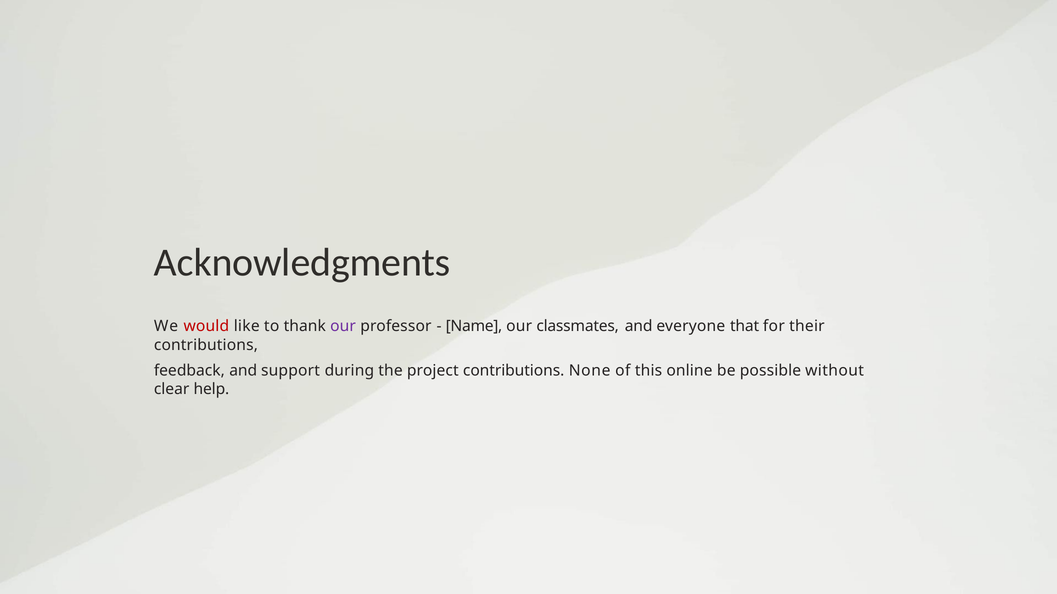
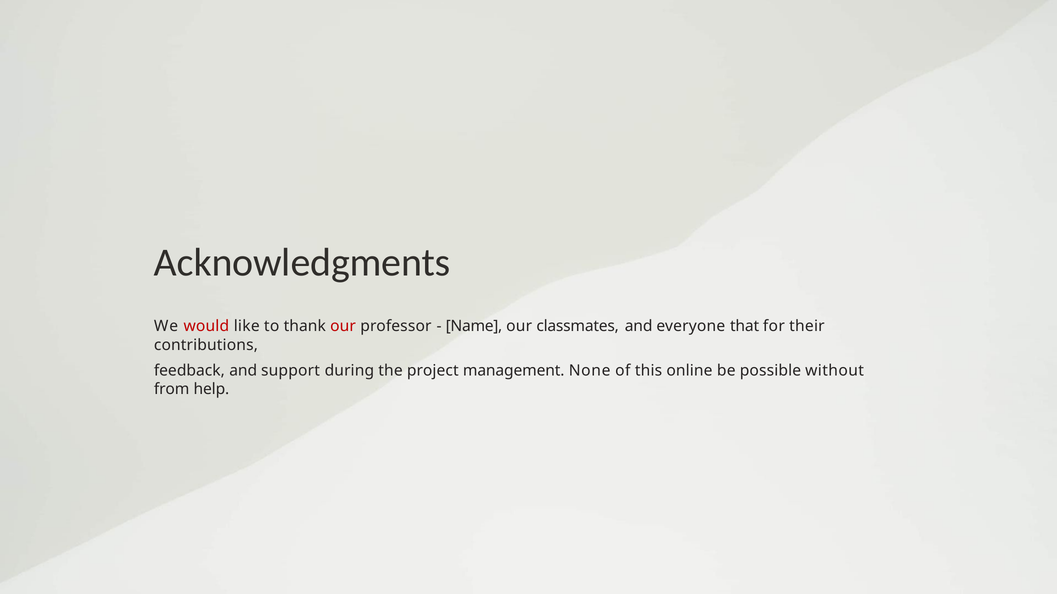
our at (343, 326) colour: purple -> red
project contributions: contributions -> management
clear: clear -> from
